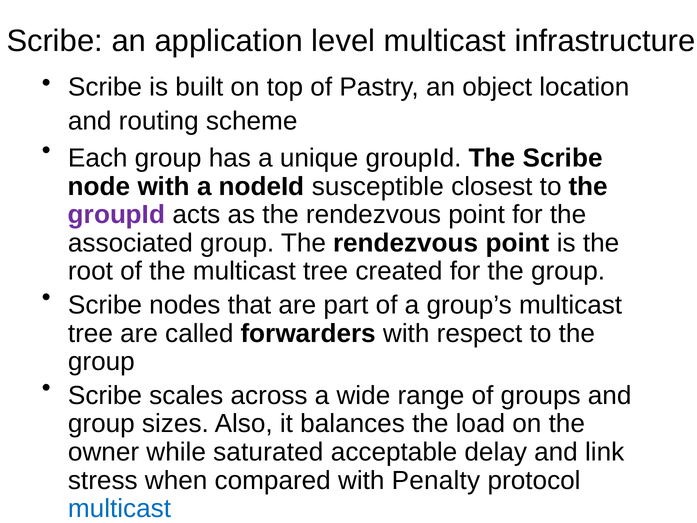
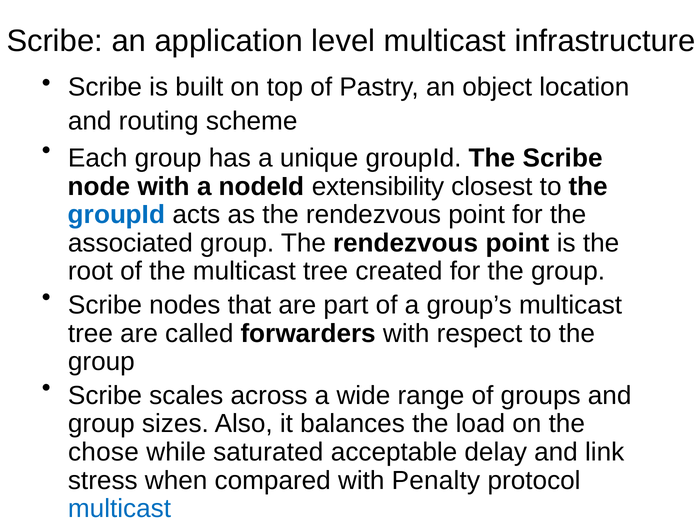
susceptible: susceptible -> extensibility
groupId at (117, 215) colour: purple -> blue
owner: owner -> chose
